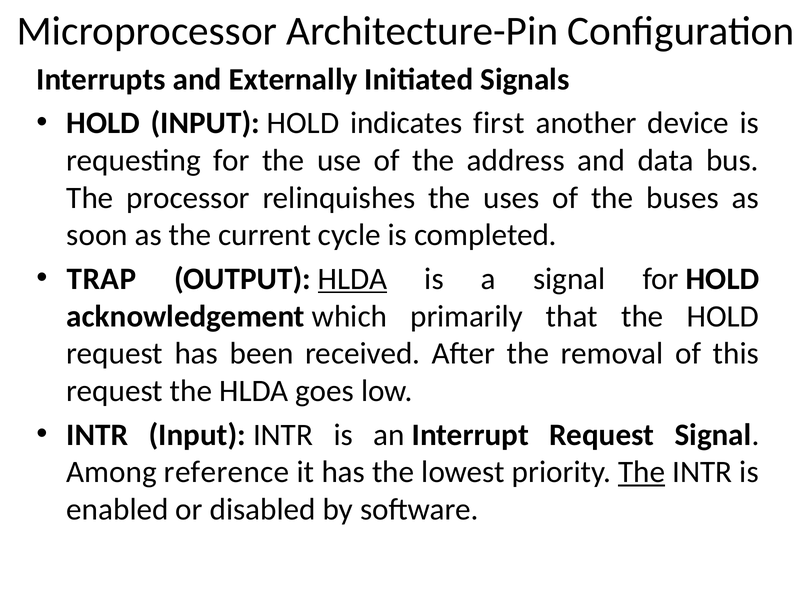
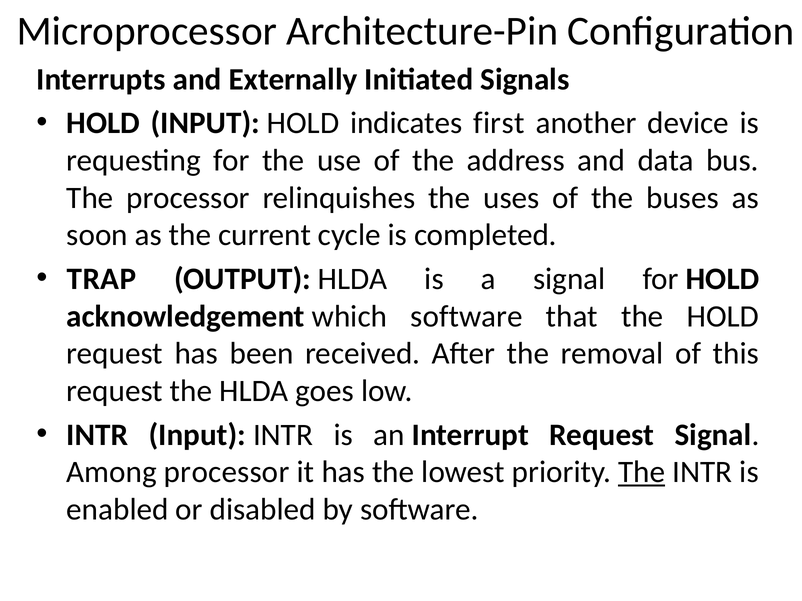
HLDA at (353, 279) underline: present -> none
which primarily: primarily -> software
Among reference: reference -> processor
